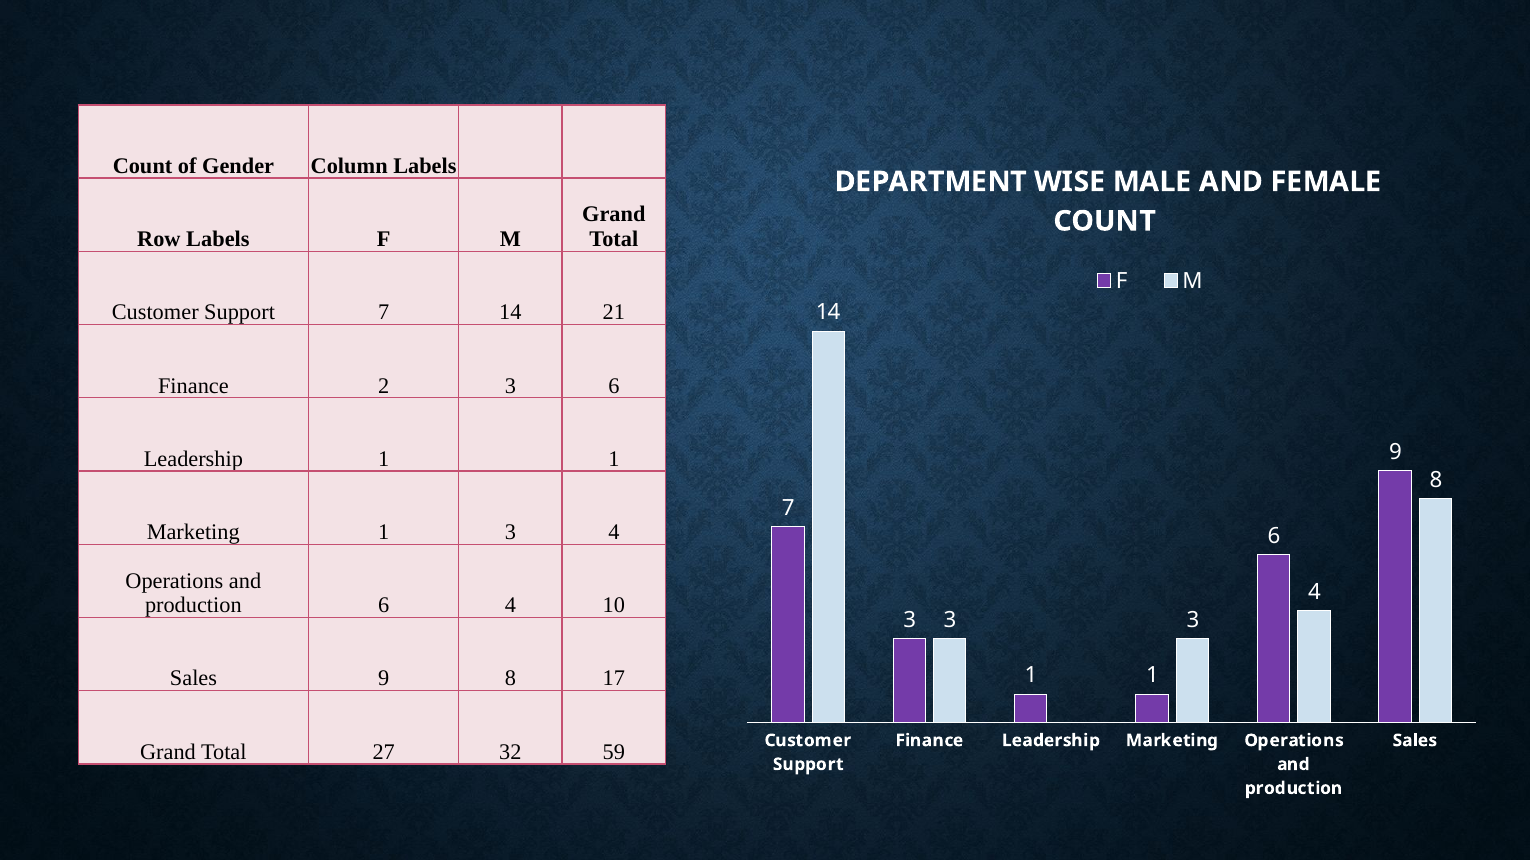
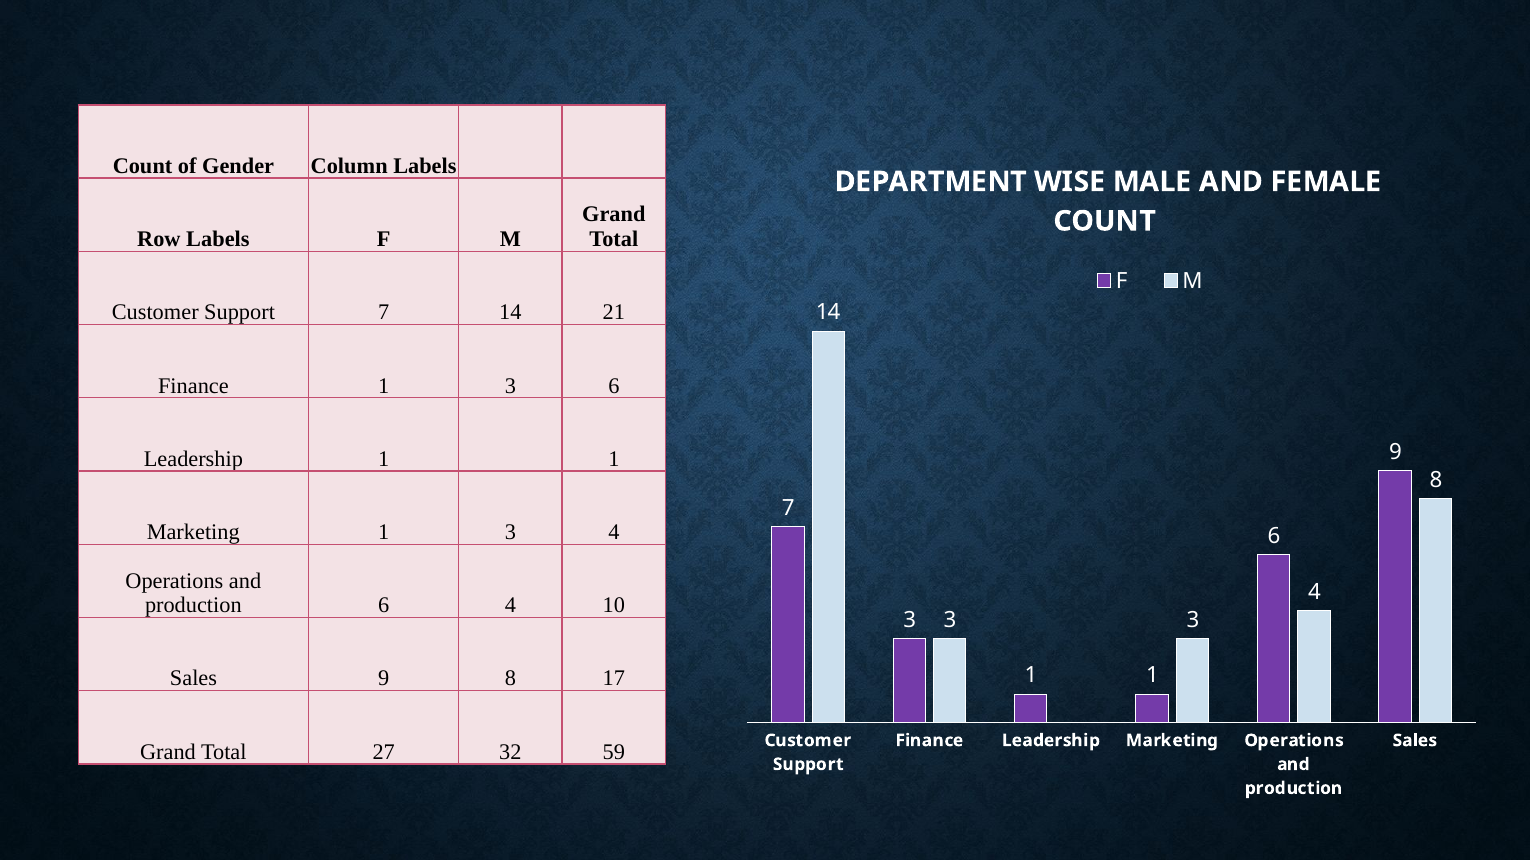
Finance 2: 2 -> 1
